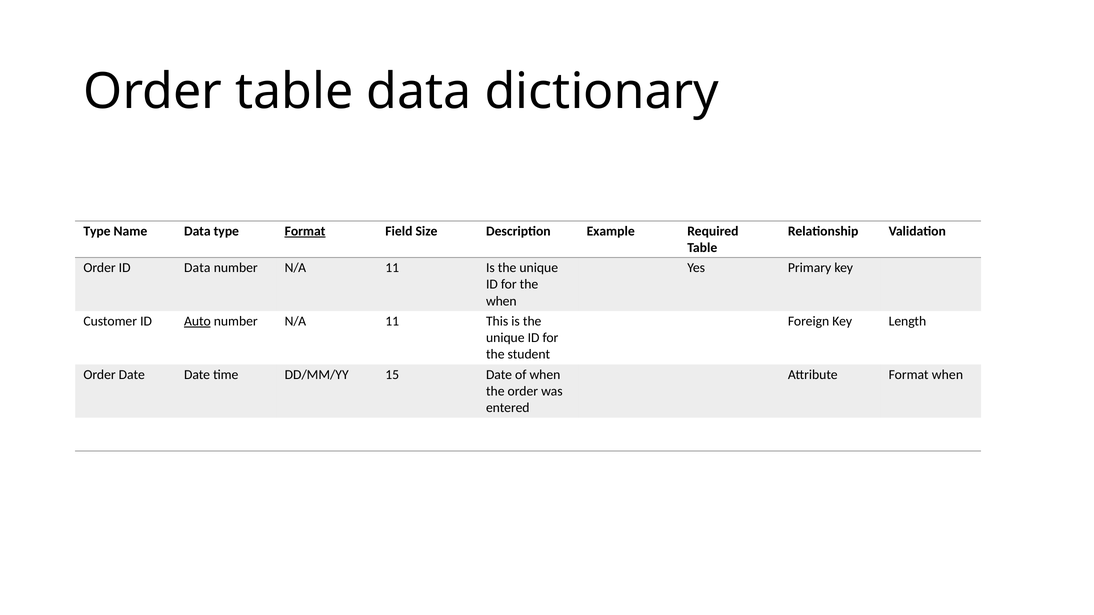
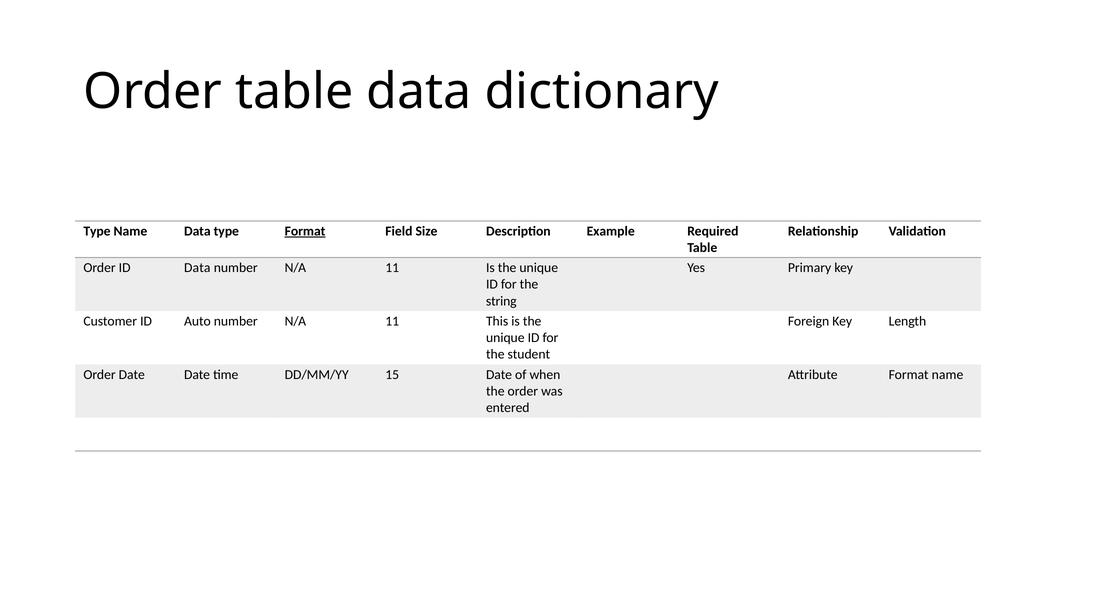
when at (501, 301): when -> string
Auto underline: present -> none
Format when: when -> name
